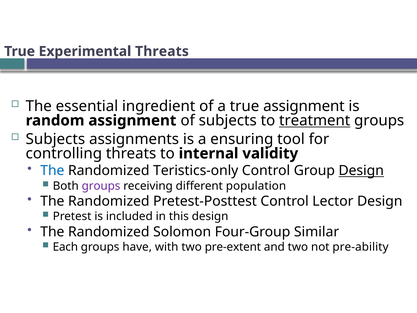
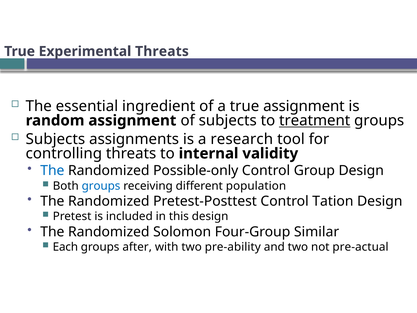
ensuring: ensuring -> research
Teristics-only: Teristics-only -> Possible-only
Design at (361, 171) underline: present -> none
groups at (101, 186) colour: purple -> blue
Lector: Lector -> Tation
have: have -> after
pre-extent: pre-extent -> pre-ability
pre-ability: pre-ability -> pre-actual
